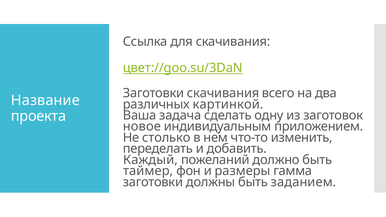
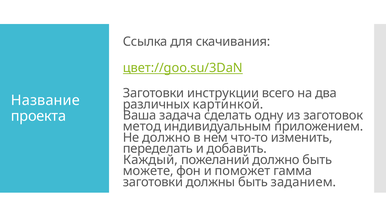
Заготовки скачивания: скачивания -> инструкции
новое: новое -> метод
Не столько: столько -> должно
таймер: таймер -> можете
размеры: размеры -> поможет
